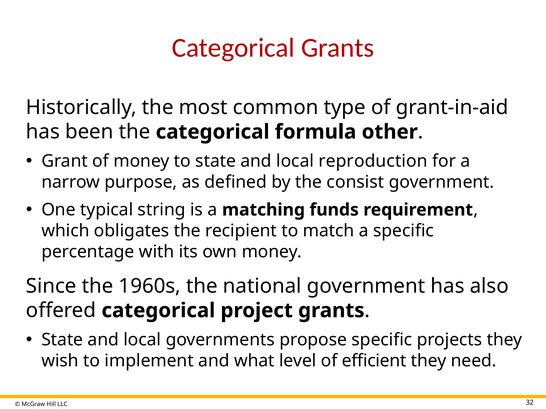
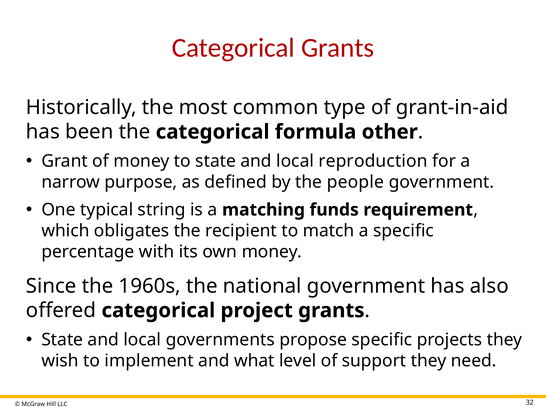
consist: consist -> people
efficient: efficient -> support
